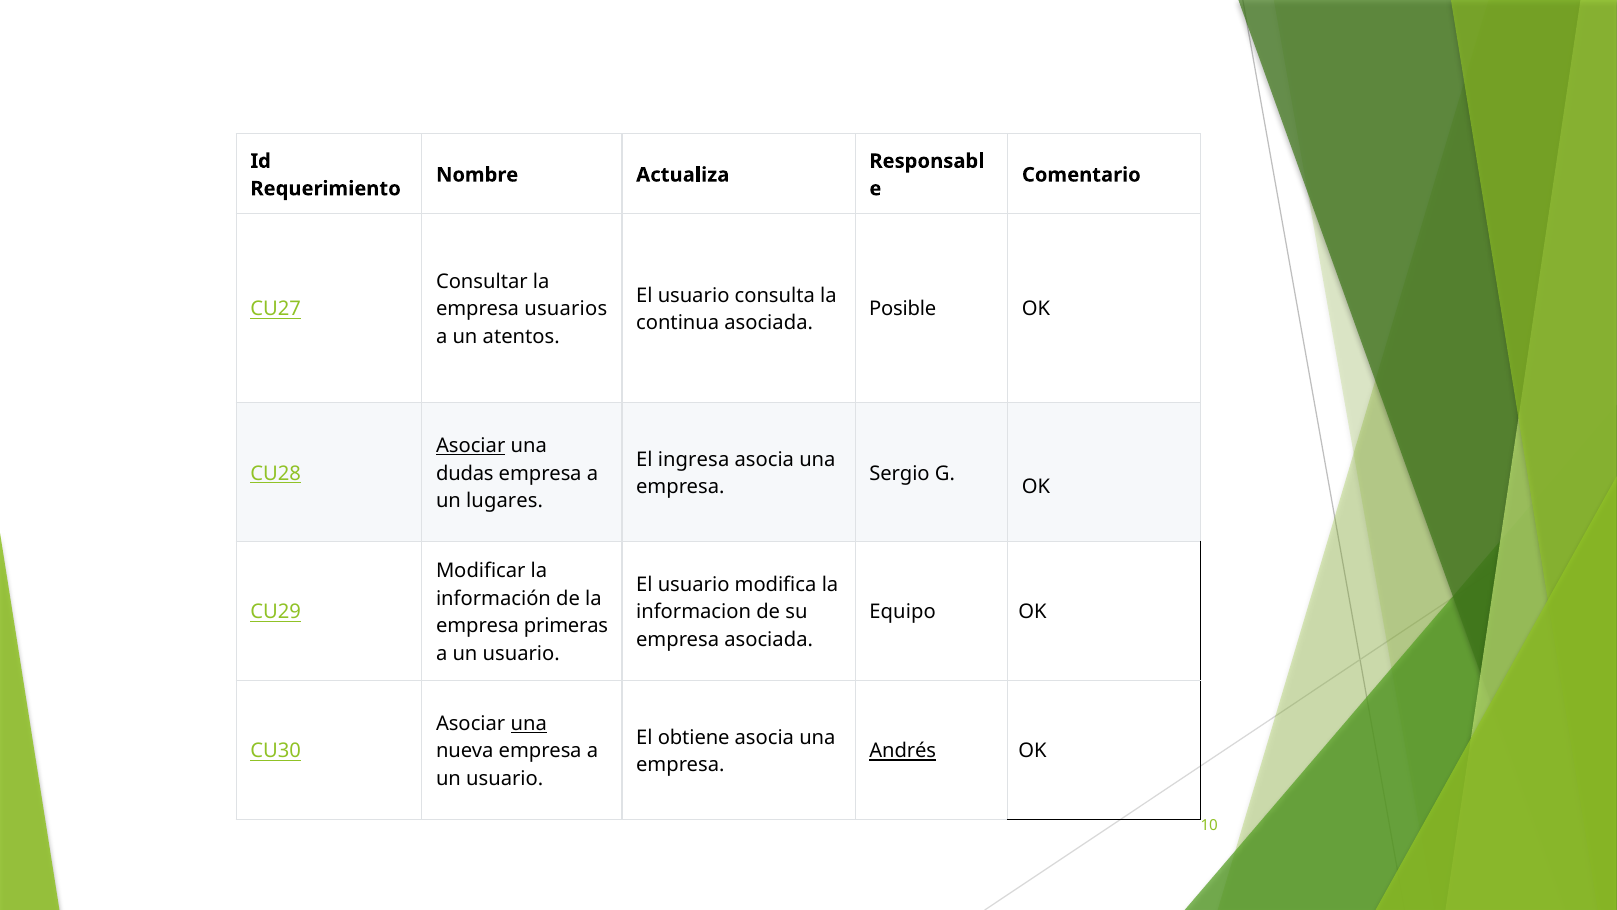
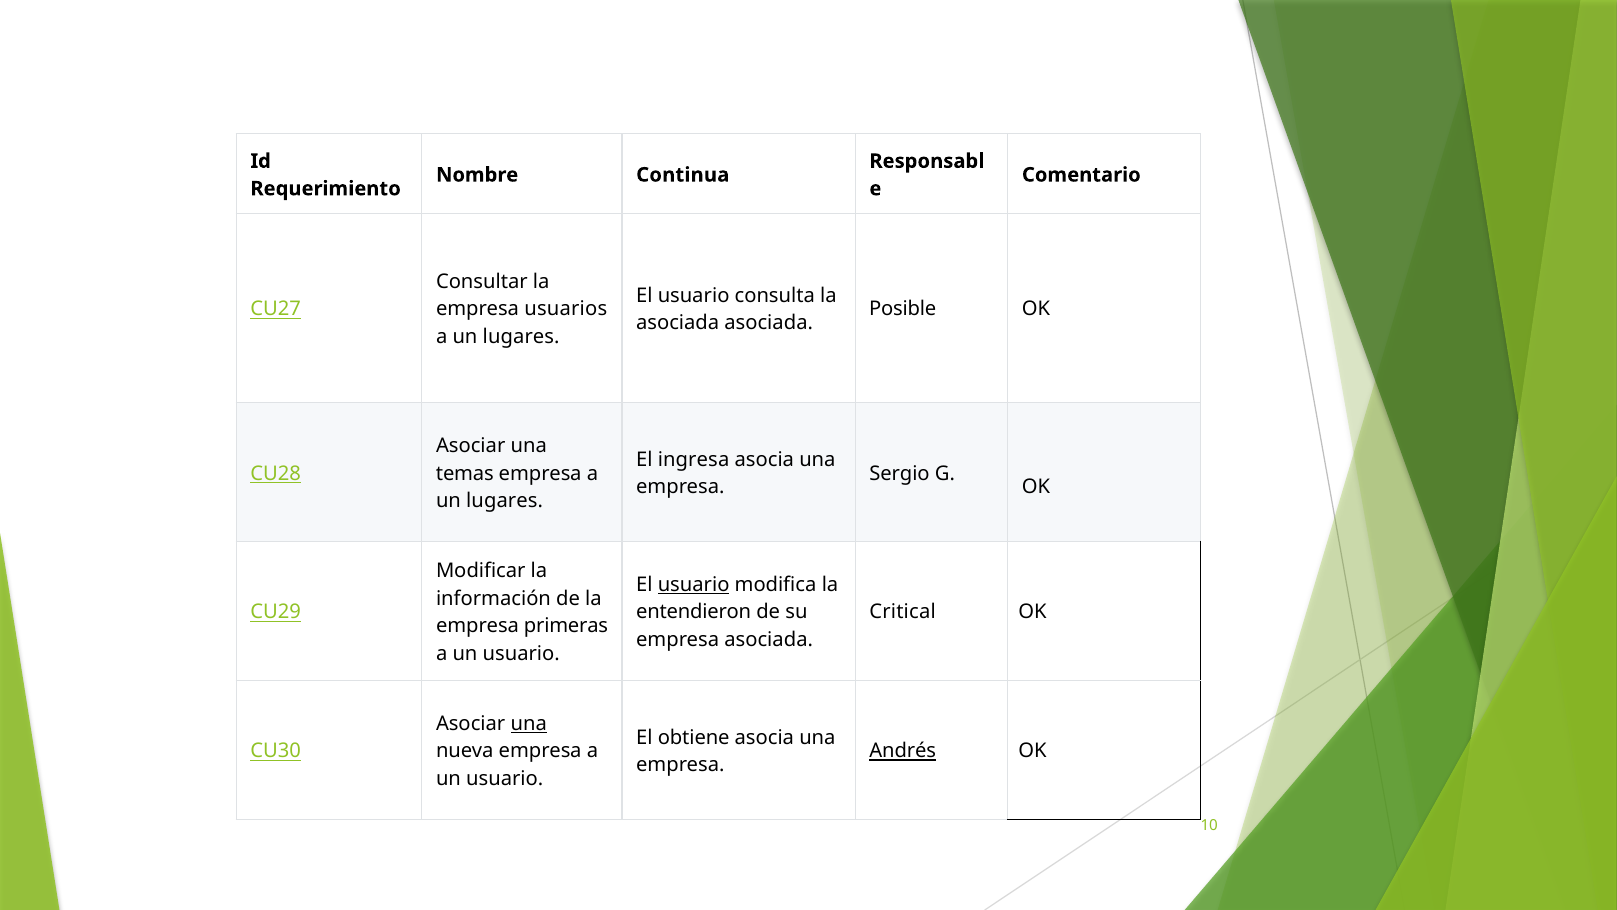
Actualiza: Actualiza -> Continua
continua at (678, 323): continua -> asociada
atentos at (521, 337): atentos -> lugares
Asociar at (471, 446) underline: present -> none
dudas: dudas -> temas
usuario at (694, 585) underline: none -> present
informacion: informacion -> entendieron
Equipo: Equipo -> Critical
